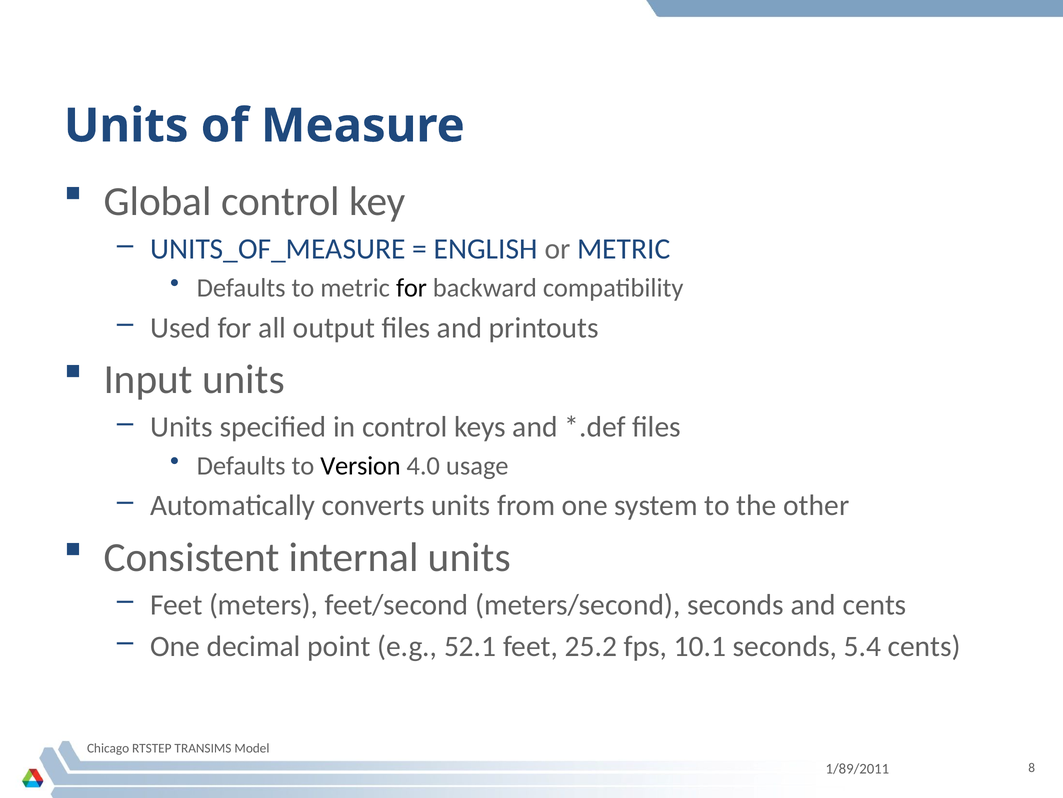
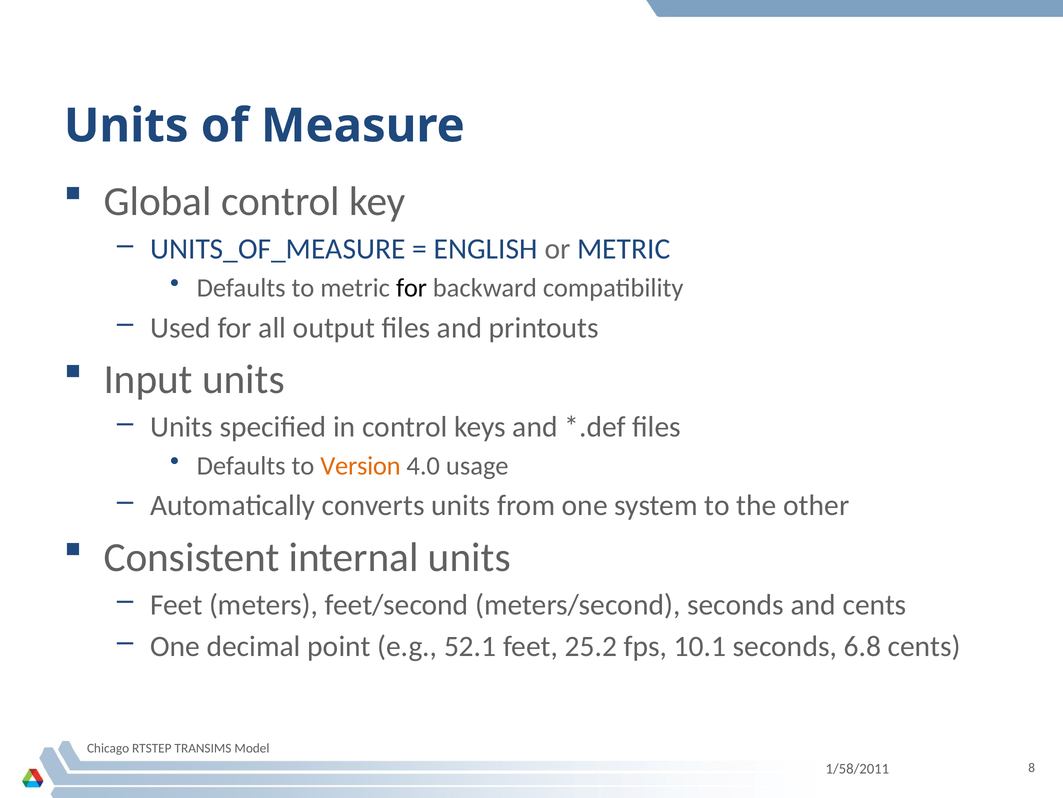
Version colour: black -> orange
5.4: 5.4 -> 6.8
1/89/2011: 1/89/2011 -> 1/58/2011
